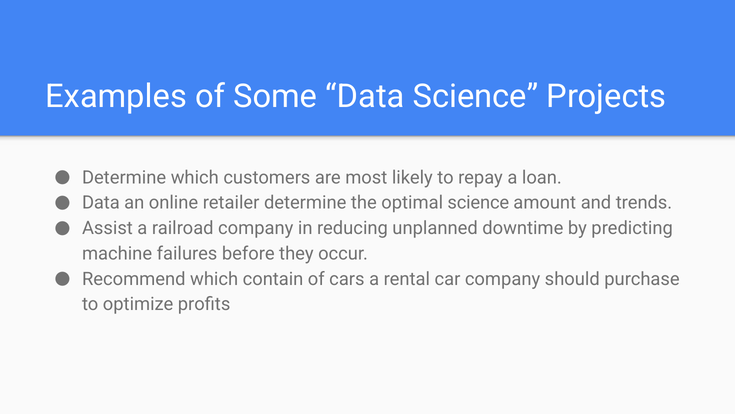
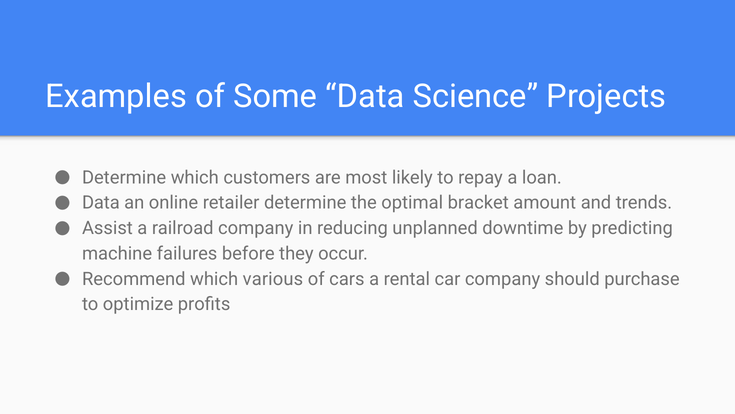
optimal science: science -> bracket
contain: contain -> various
